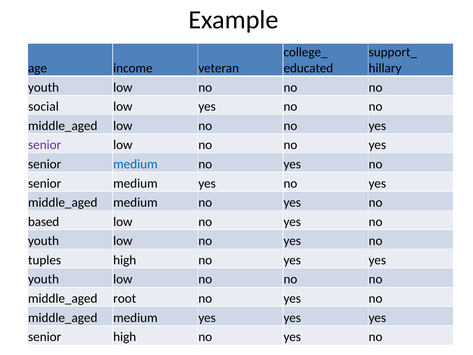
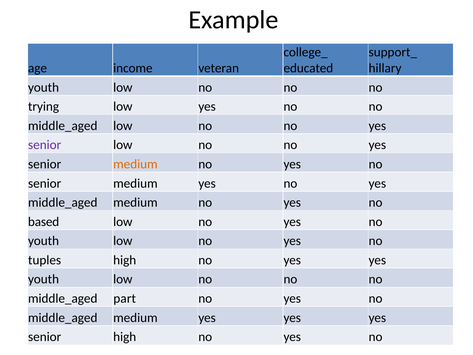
social: social -> trying
medium at (135, 164) colour: blue -> orange
root: root -> part
